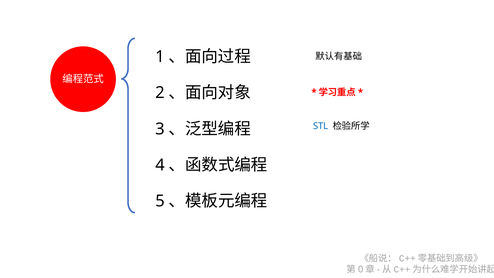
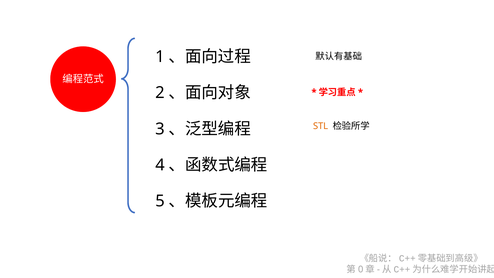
STL colour: blue -> orange
